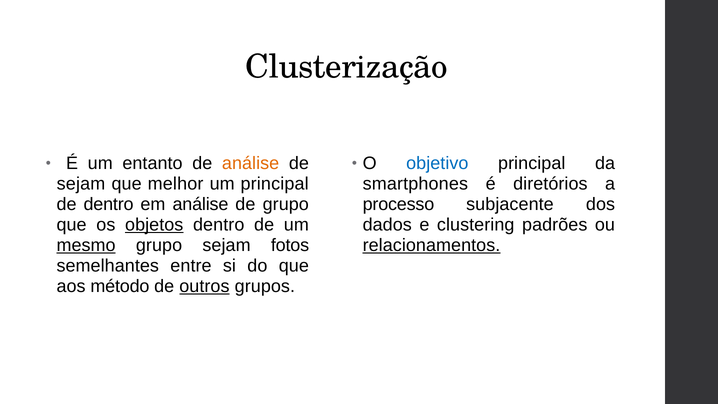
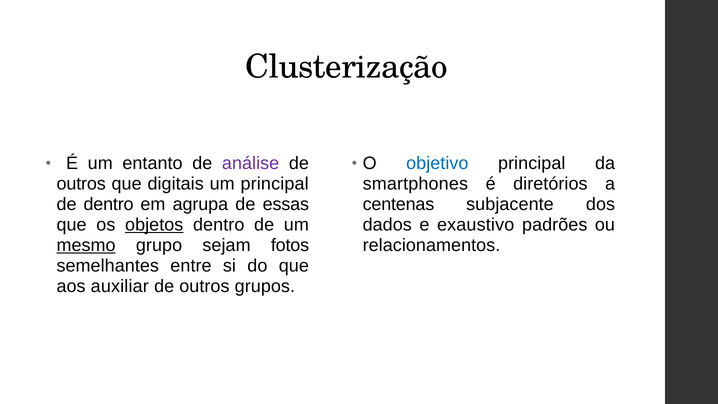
análise at (251, 163) colour: orange -> purple
sejam at (81, 184): sejam -> outros
melhor: melhor -> digitais
em análise: análise -> agrupa
de grupo: grupo -> essas
processo: processo -> centenas
clustering: clustering -> exaustivo
relacionamentos underline: present -> none
método: método -> auxiliar
outros at (204, 286) underline: present -> none
